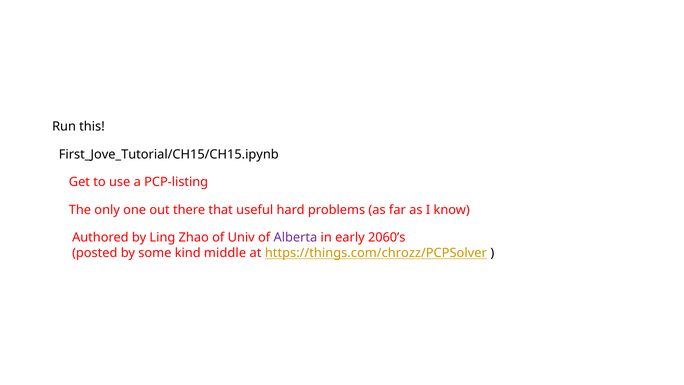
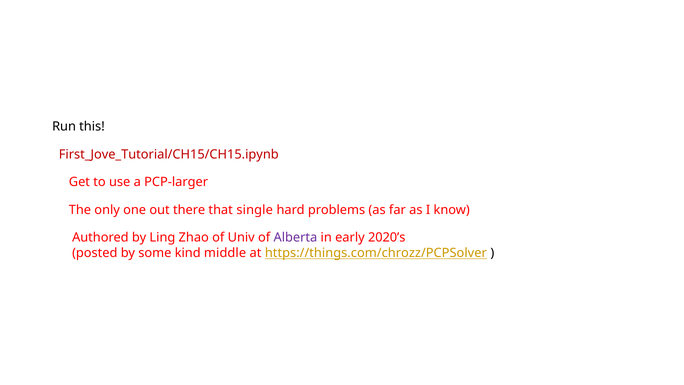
First_Jove_Tutorial/CH15/CH15.ipynb colour: black -> red
PCP-listing: PCP-listing -> PCP-larger
useful: useful -> single
2060’s: 2060’s -> 2020’s
